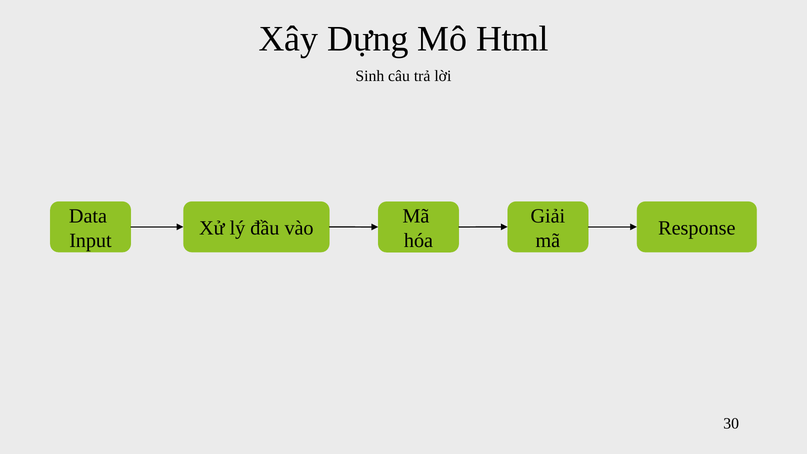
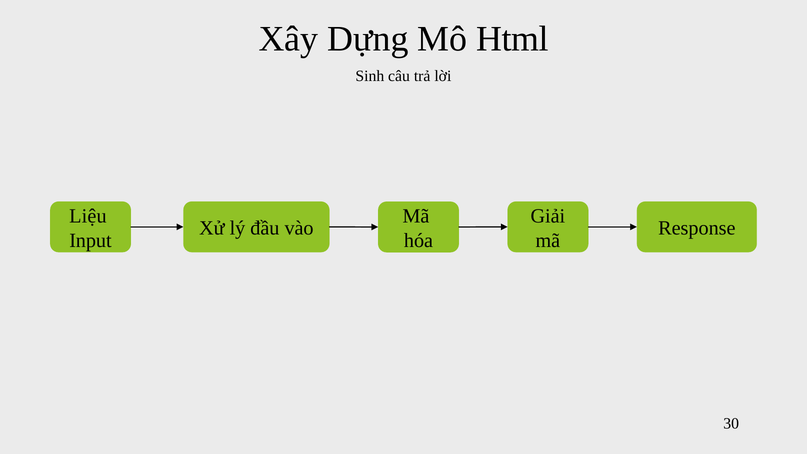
Data: Data -> Liệu
